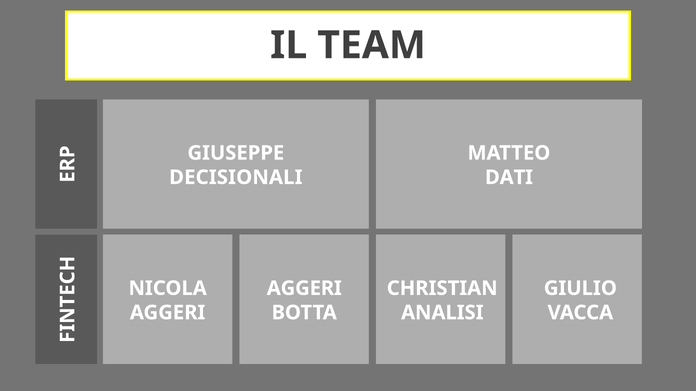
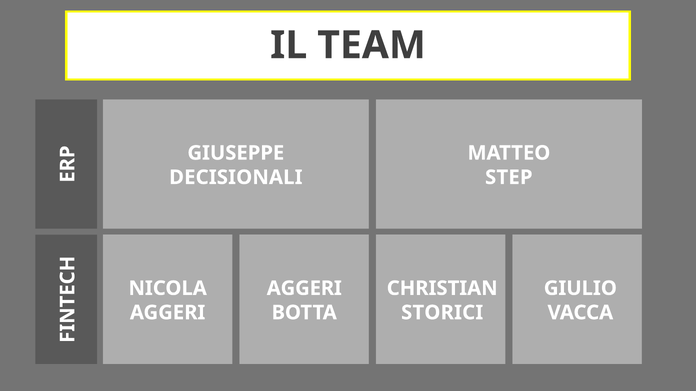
DATI: DATI -> STEP
ANALISI: ANALISI -> STORICI
